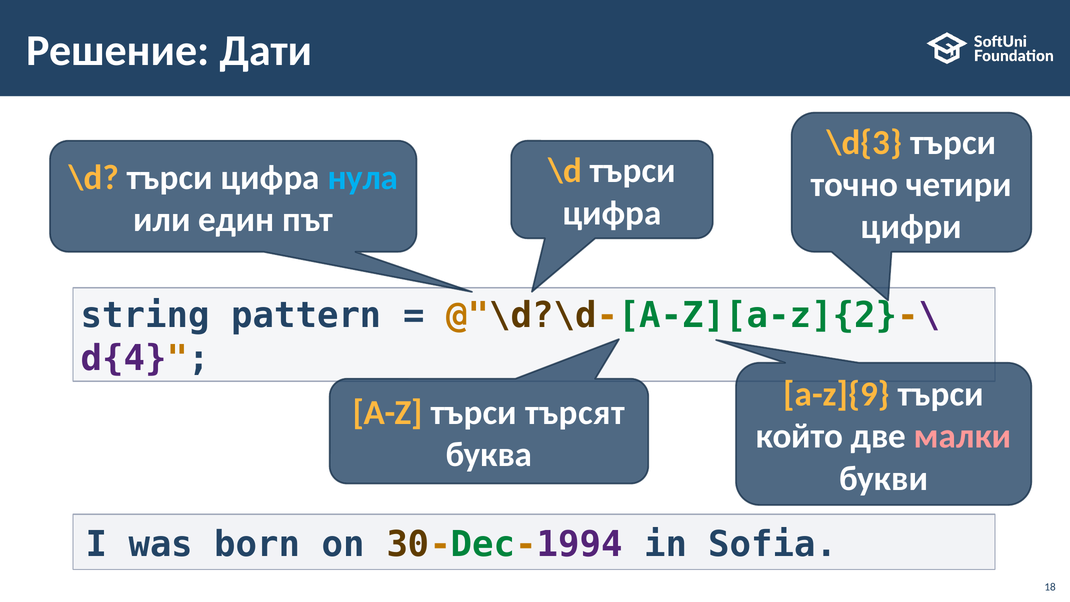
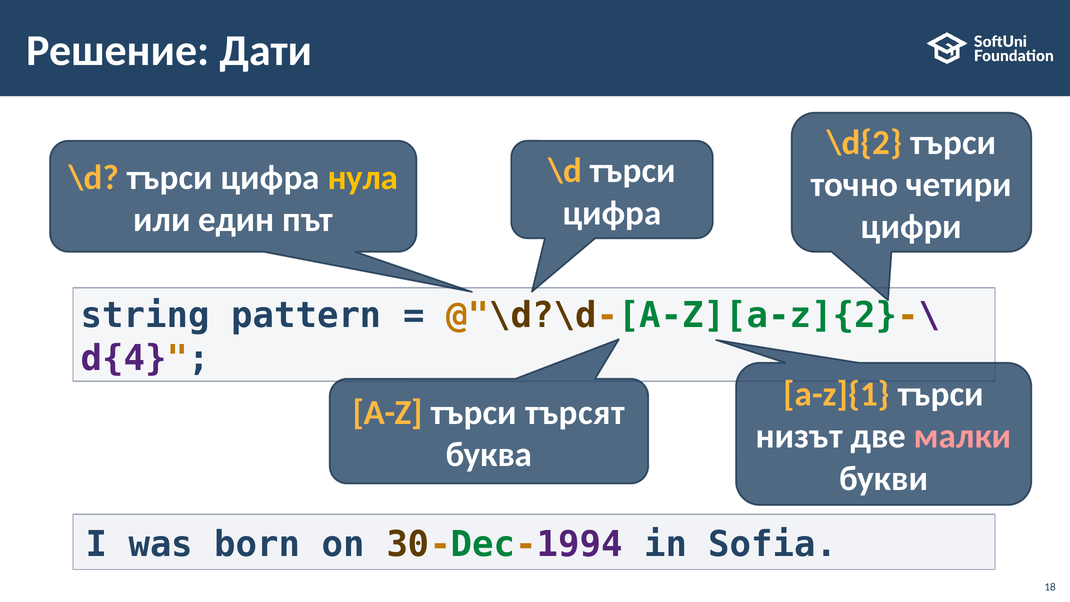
\d{3: \d{3 -> \d{2
нула colour: light blue -> yellow
a-z]{9: a-z]{9 -> a-z]{1
който: който -> низът
